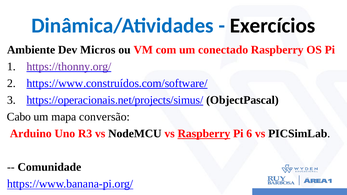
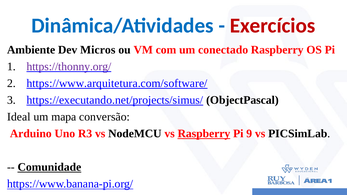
Exercícios colour: black -> red
https://www.construídos.com/software/: https://www.construídos.com/software/ -> https://www.arquitetura.com/software/
https://operacionais.net/projects/simus/: https://operacionais.net/projects/simus/ -> https://executando.net/projects/simus/
Cabo: Cabo -> Ideal
6: 6 -> 9
Comunidade underline: none -> present
